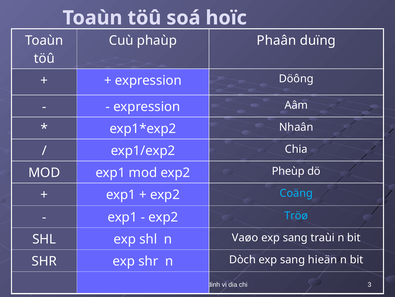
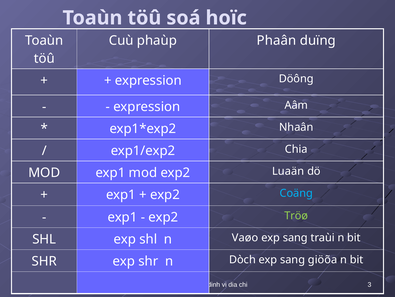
Pheùp: Pheùp -> Luaän
Tröø colour: light blue -> light green
hieän: hieän -> giöõa
